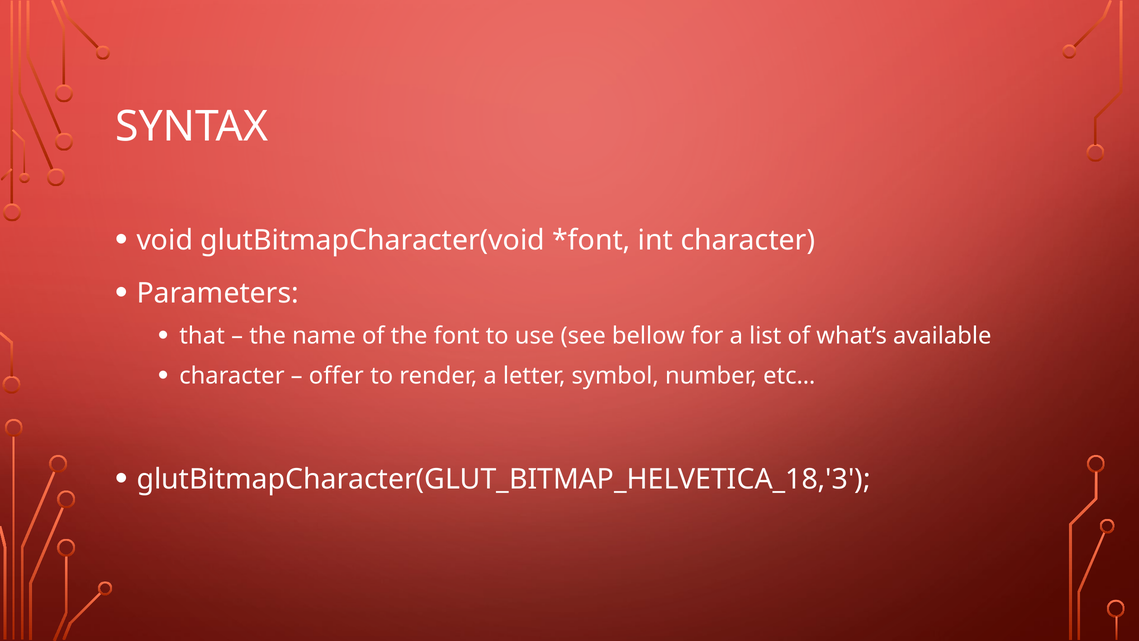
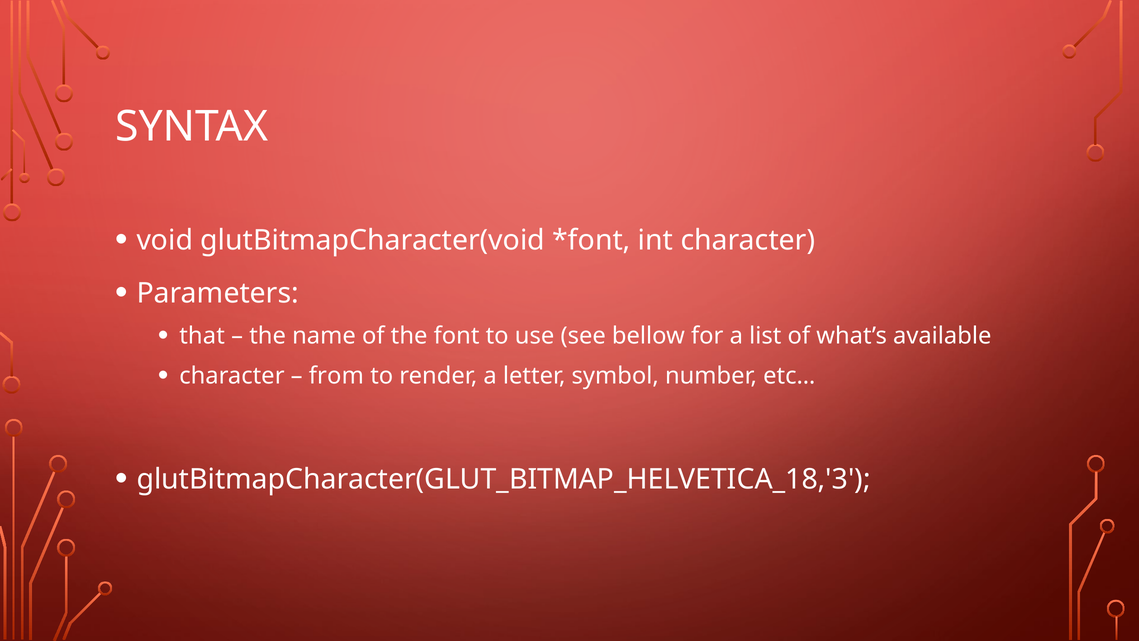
offer: offer -> from
